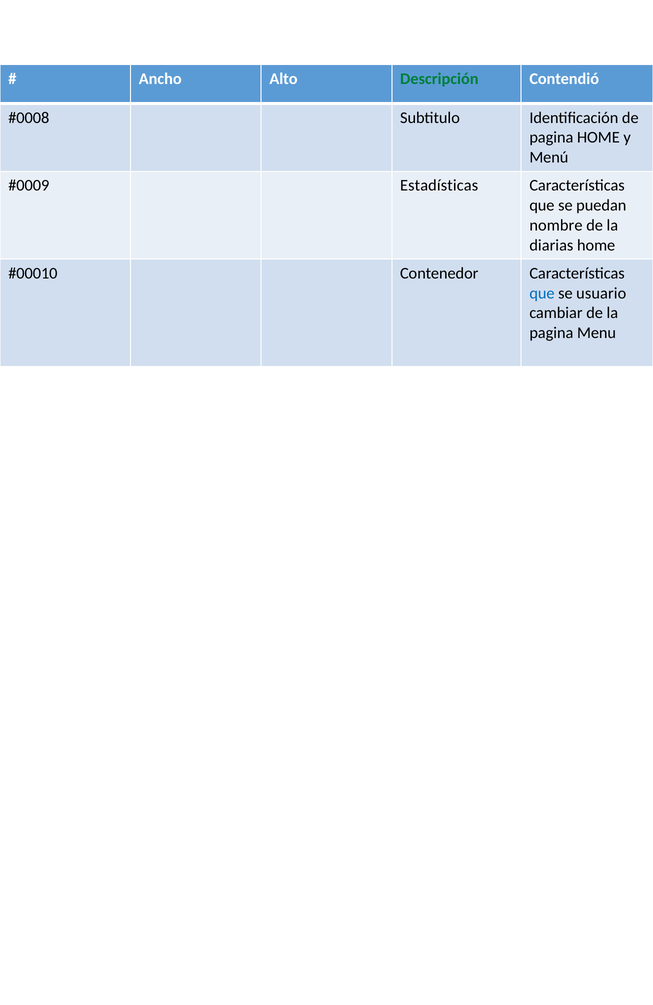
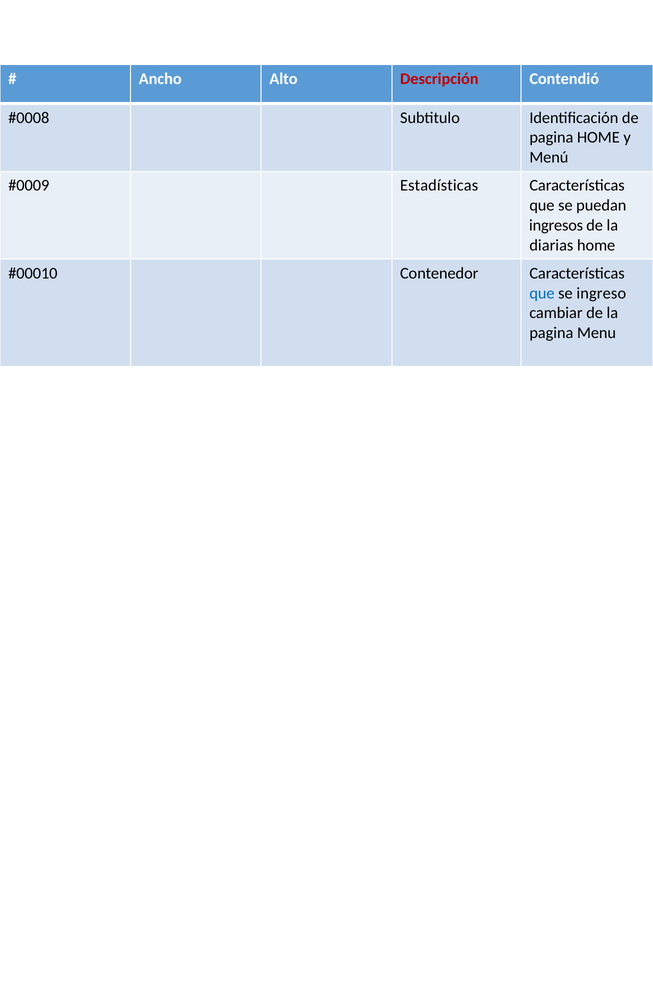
Descripción colour: green -> red
nombre: nombre -> ingresos
usuario: usuario -> ingreso
